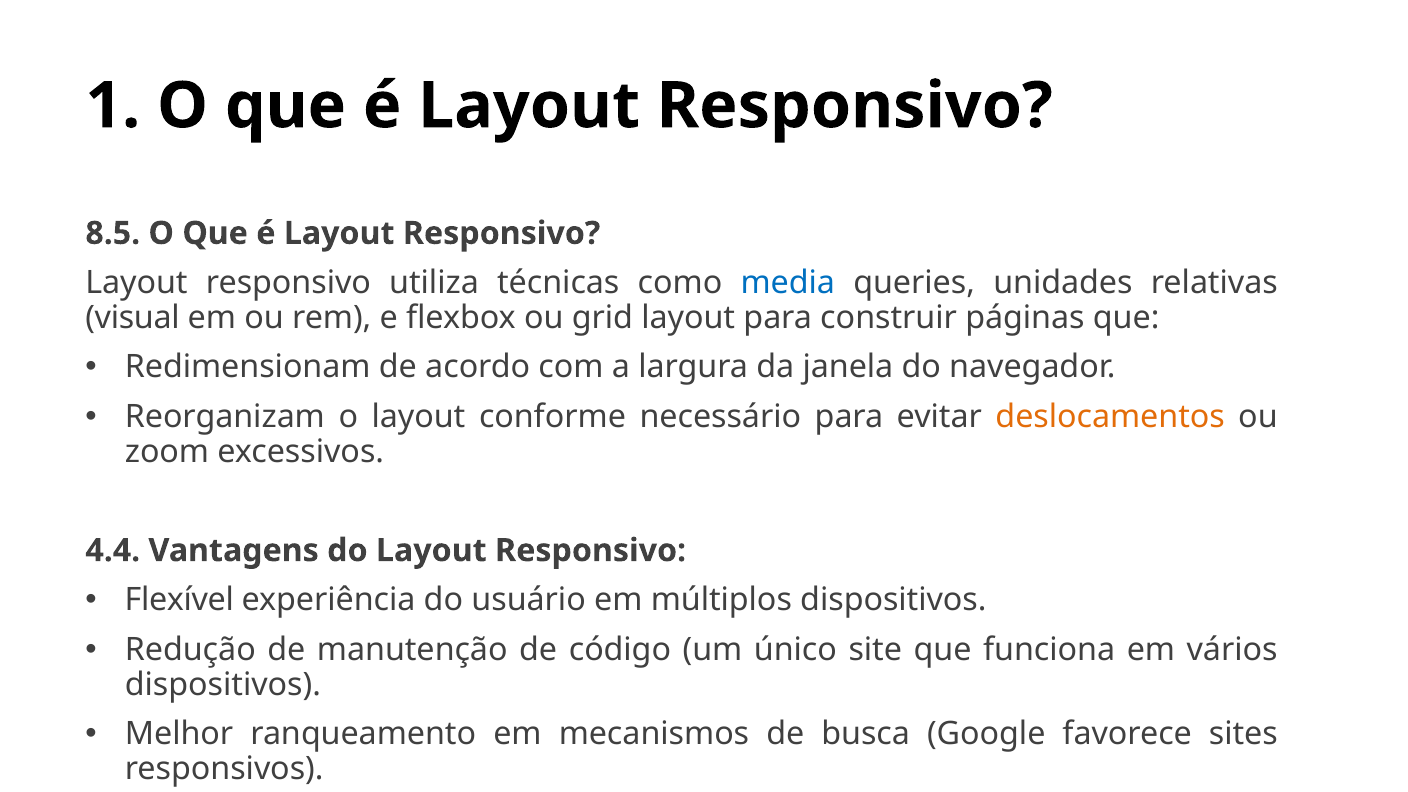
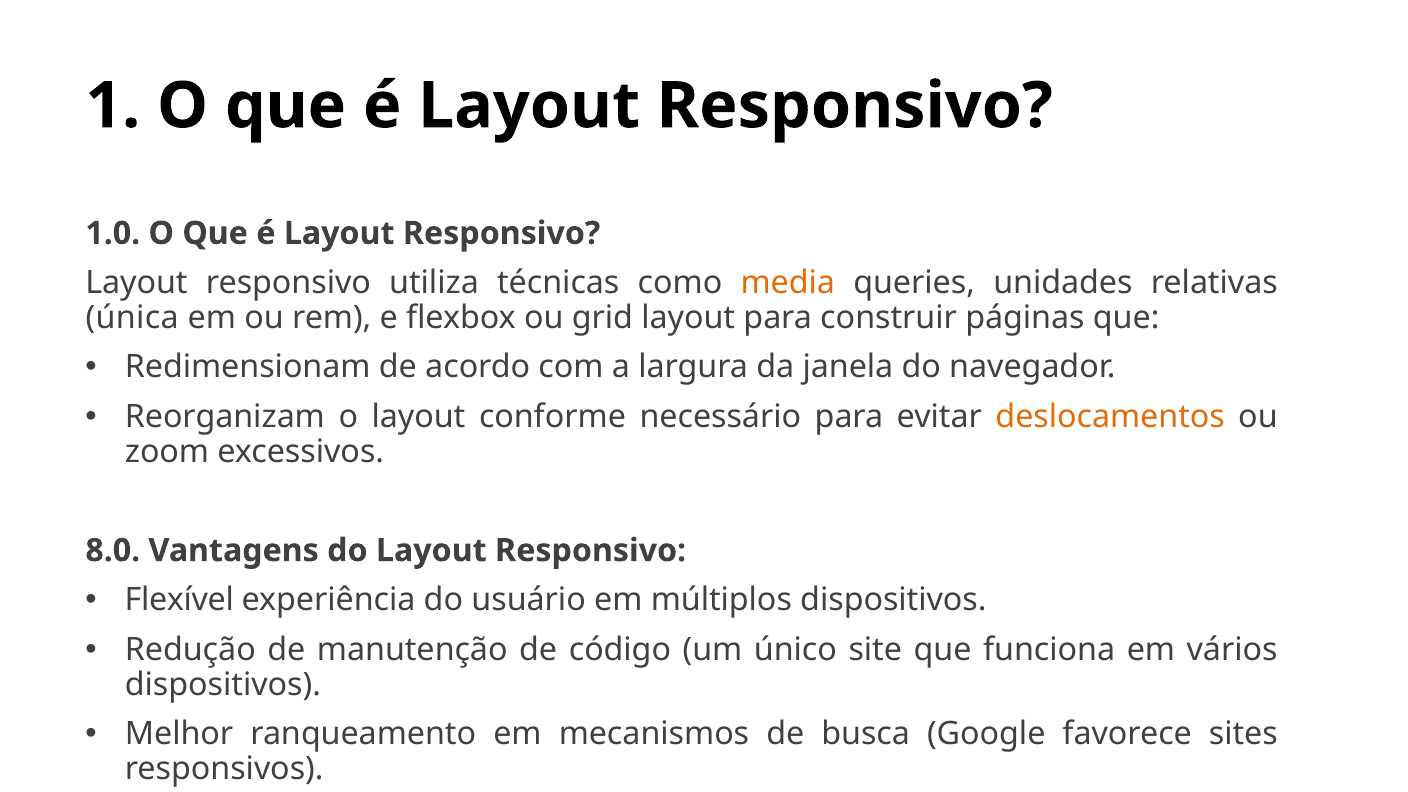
8.5: 8.5 -> 1.0
media colour: blue -> orange
visual: visual -> única
4.4: 4.4 -> 8.0
